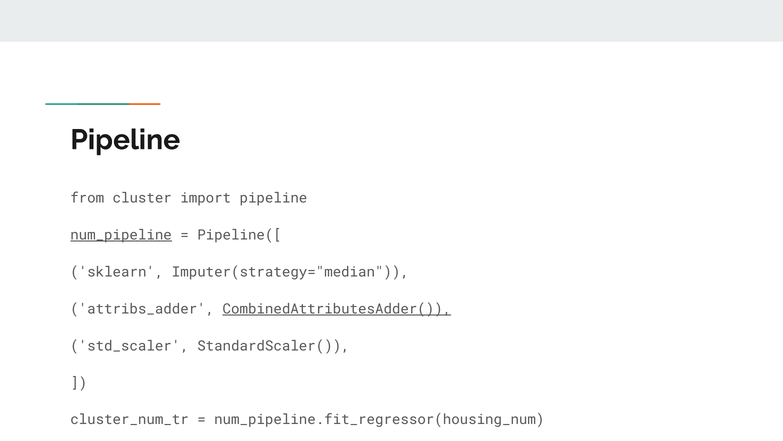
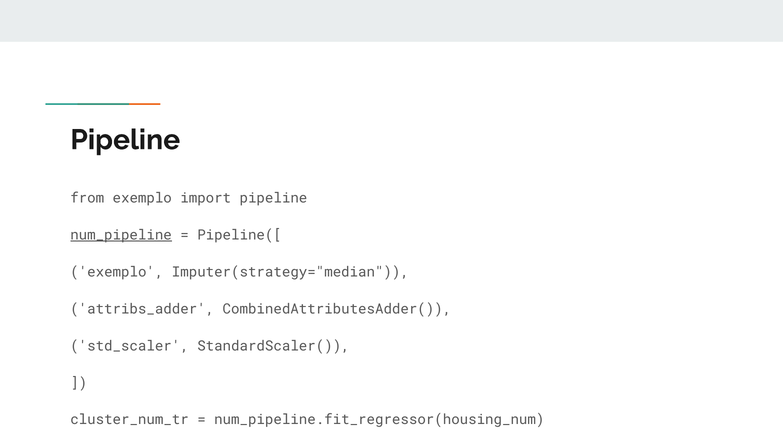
from cluster: cluster -> exemplo
sklearn at (117, 272): sklearn -> exemplo
CombinedAttributesAdder( underline: present -> none
